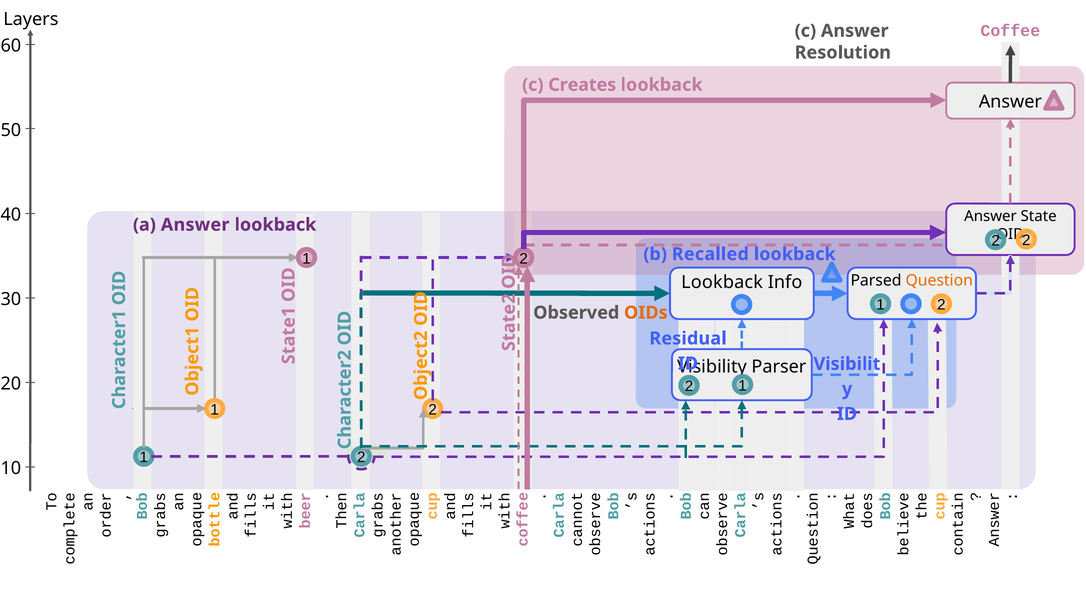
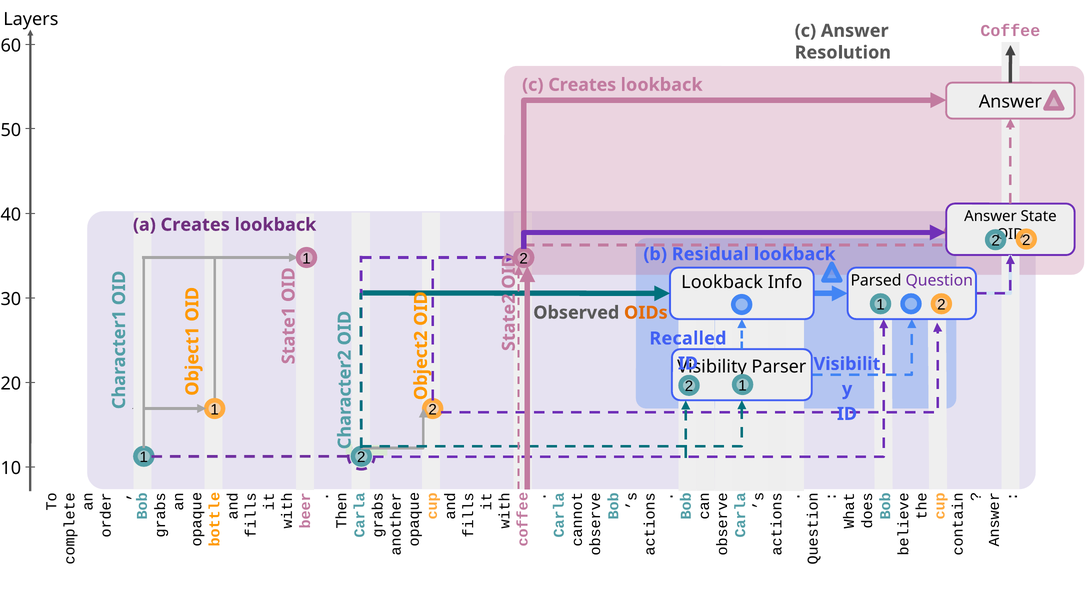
a Answer: Answer -> Creates
Recalled: Recalled -> Residual
Question colour: orange -> purple
Residual: Residual -> Recalled
